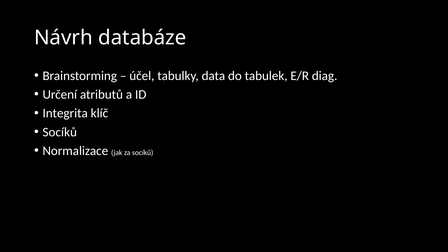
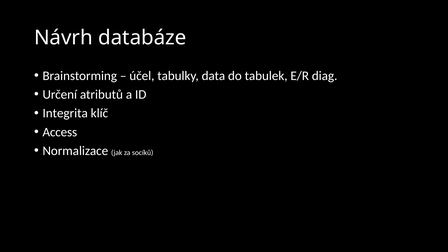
Socíků at (60, 132): Socíků -> Access
